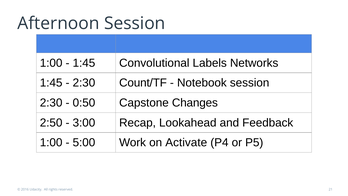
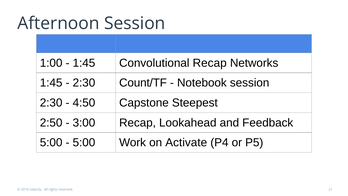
Convolutional Labels: Labels -> Recap
0:50: 0:50 -> 4:50
Changes: Changes -> Steepest
1:00 at (51, 142): 1:00 -> 5:00
